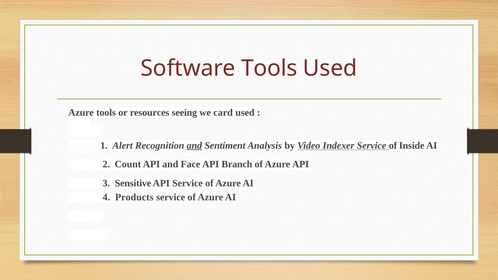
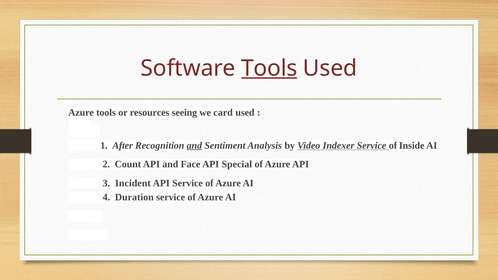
Tools at (269, 68) underline: none -> present
Alert: Alert -> After
Branch: Branch -> Special
Sensitive: Sensitive -> Incident
Products: Products -> Duration
